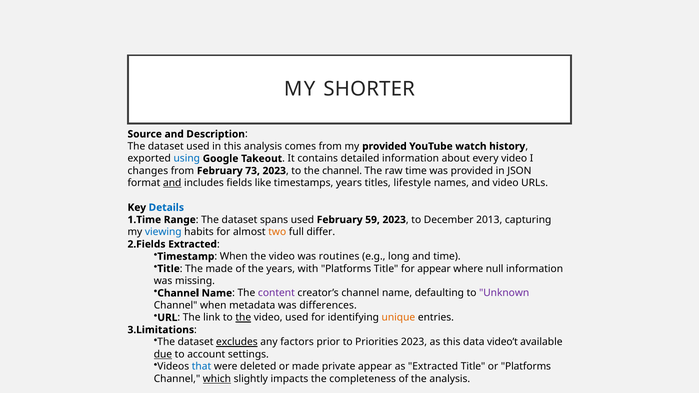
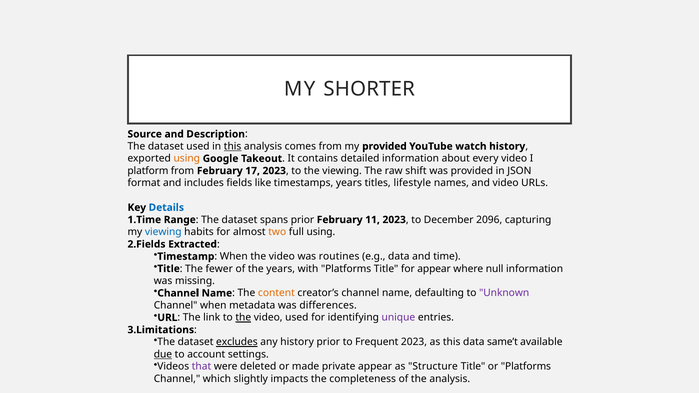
this at (233, 146) underline: none -> present
using at (187, 159) colour: blue -> orange
changes: changes -> platform
73: 73 -> 17
the channel: channel -> viewing
raw time: time -> shift
and at (172, 183) underline: present -> none
spans used: used -> prior
59: 59 -> 11
2013: 2013 -> 2096
full differ: differ -> using
e.g long: long -> data
The made: made -> fewer
content colour: purple -> orange
unique colour: orange -> purple
any factors: factors -> history
Priorities: Priorities -> Frequent
video’t: video’t -> same’t
that colour: blue -> purple
as Extracted: Extracted -> Structure
which underline: present -> none
